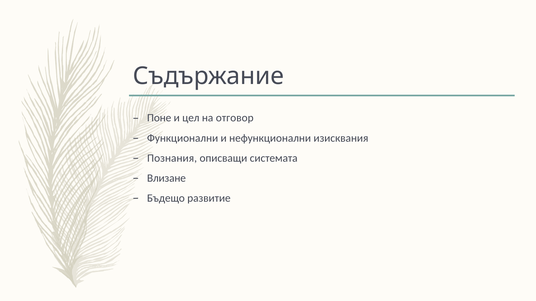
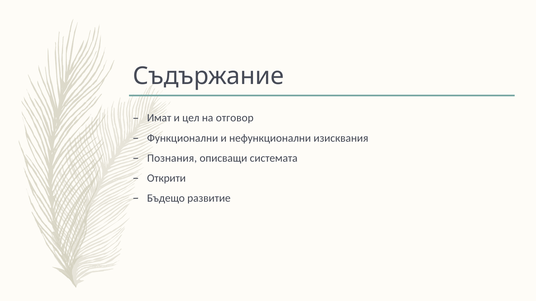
Поне: Поне -> Имат
Влизане: Влизане -> Открити
